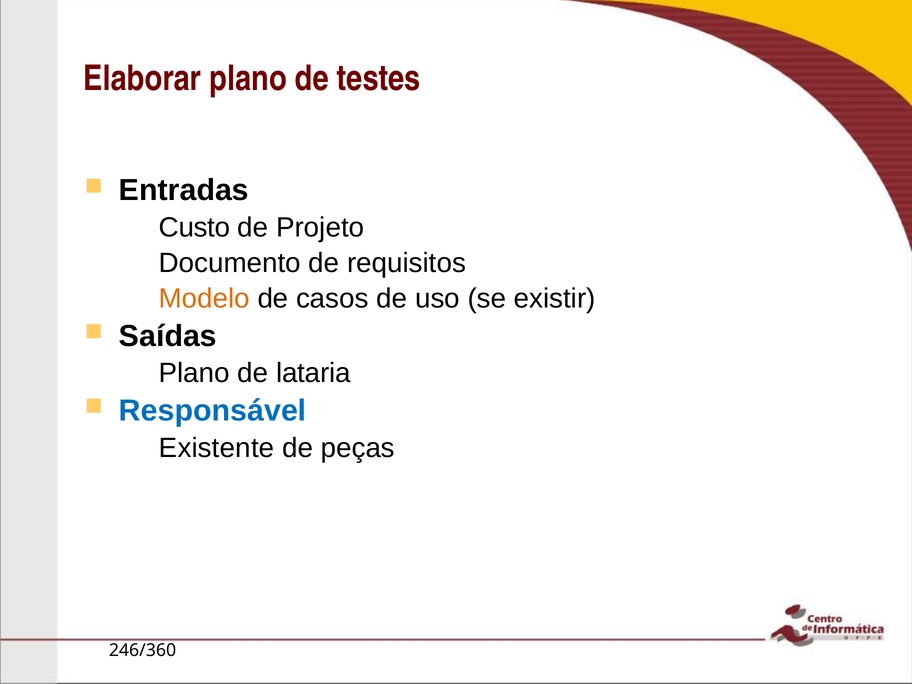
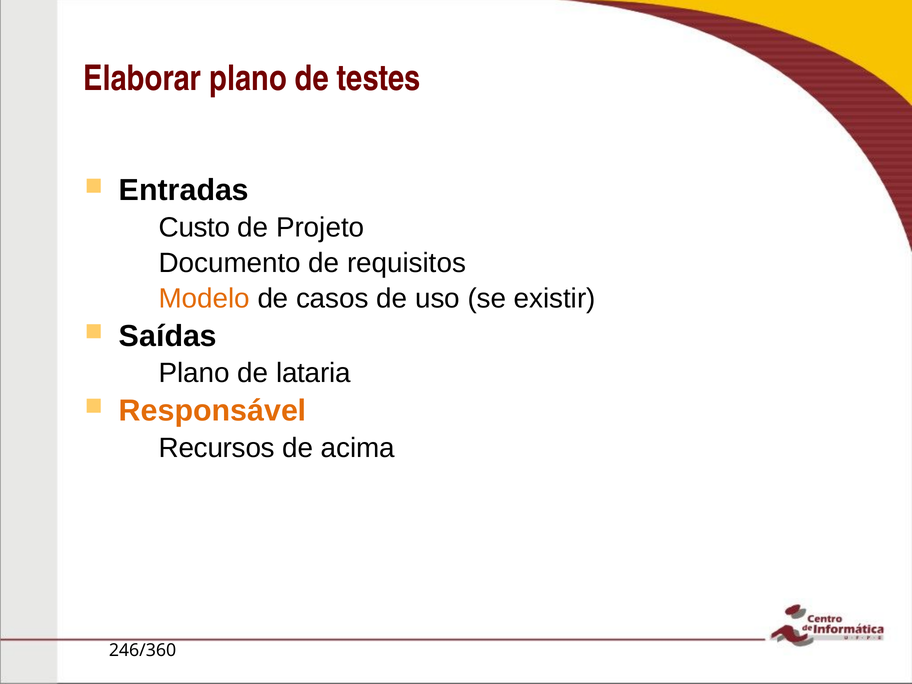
Responsável colour: blue -> orange
Existente: Existente -> Recursos
peças: peças -> acima
